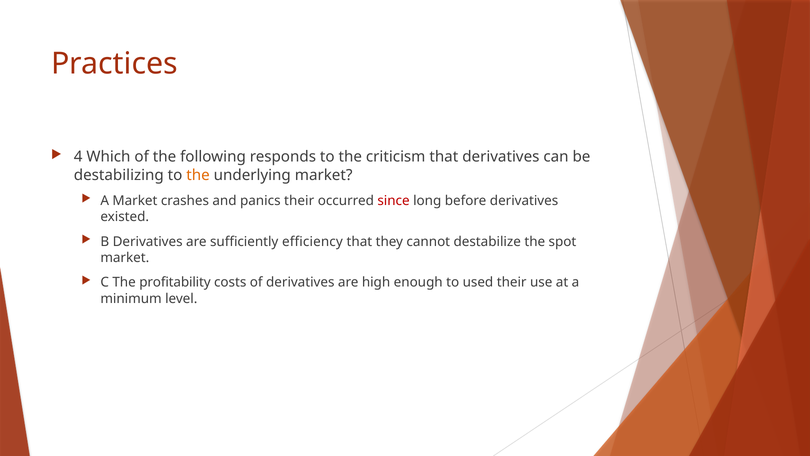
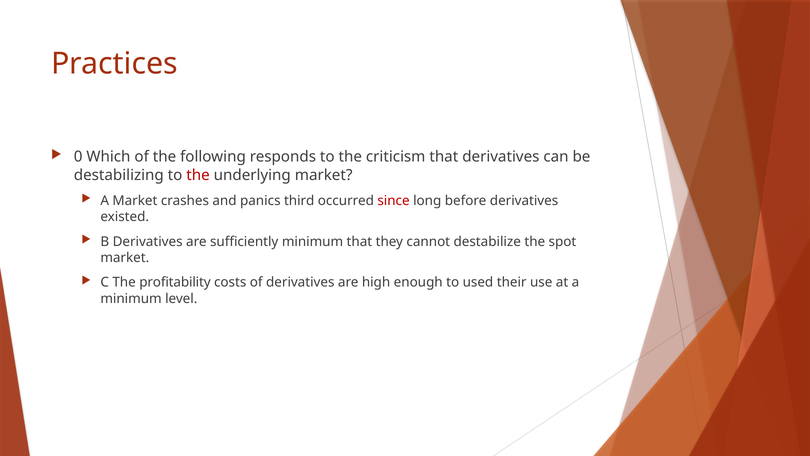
4: 4 -> 0
the at (198, 175) colour: orange -> red
panics their: their -> third
sufficiently efficiency: efficiency -> minimum
